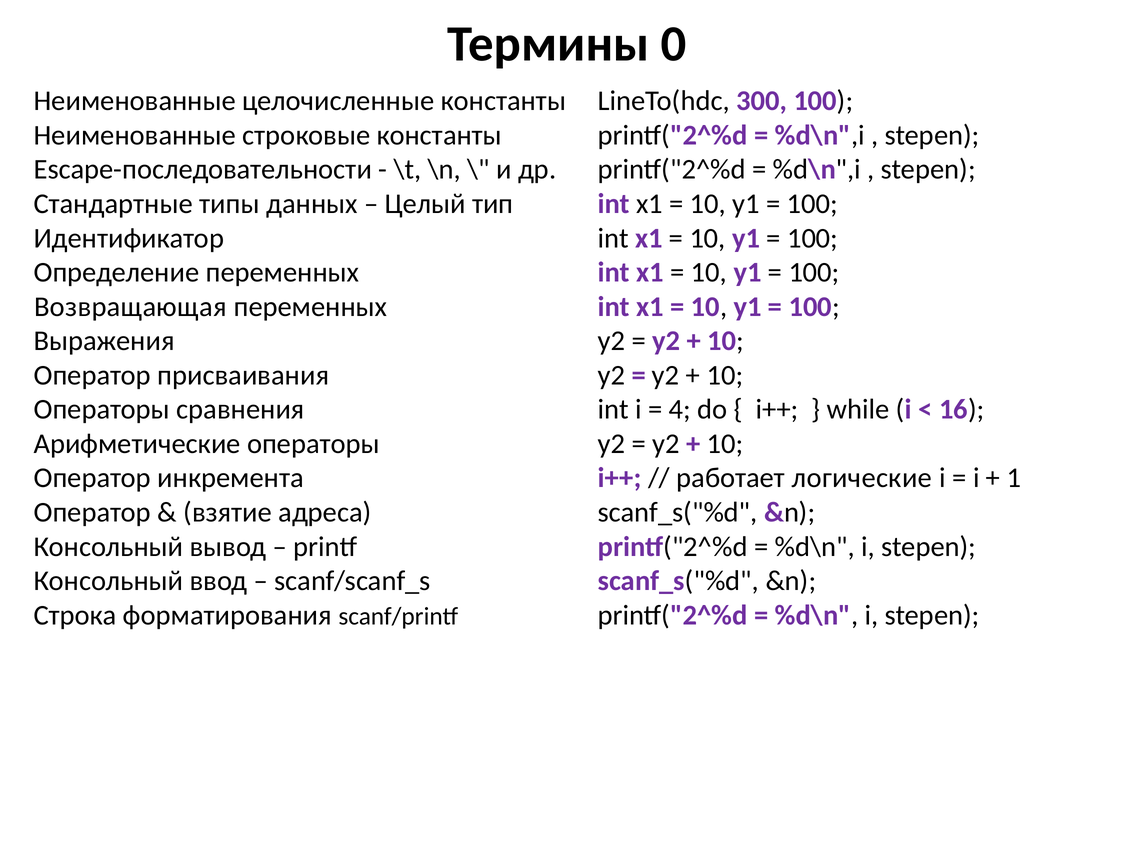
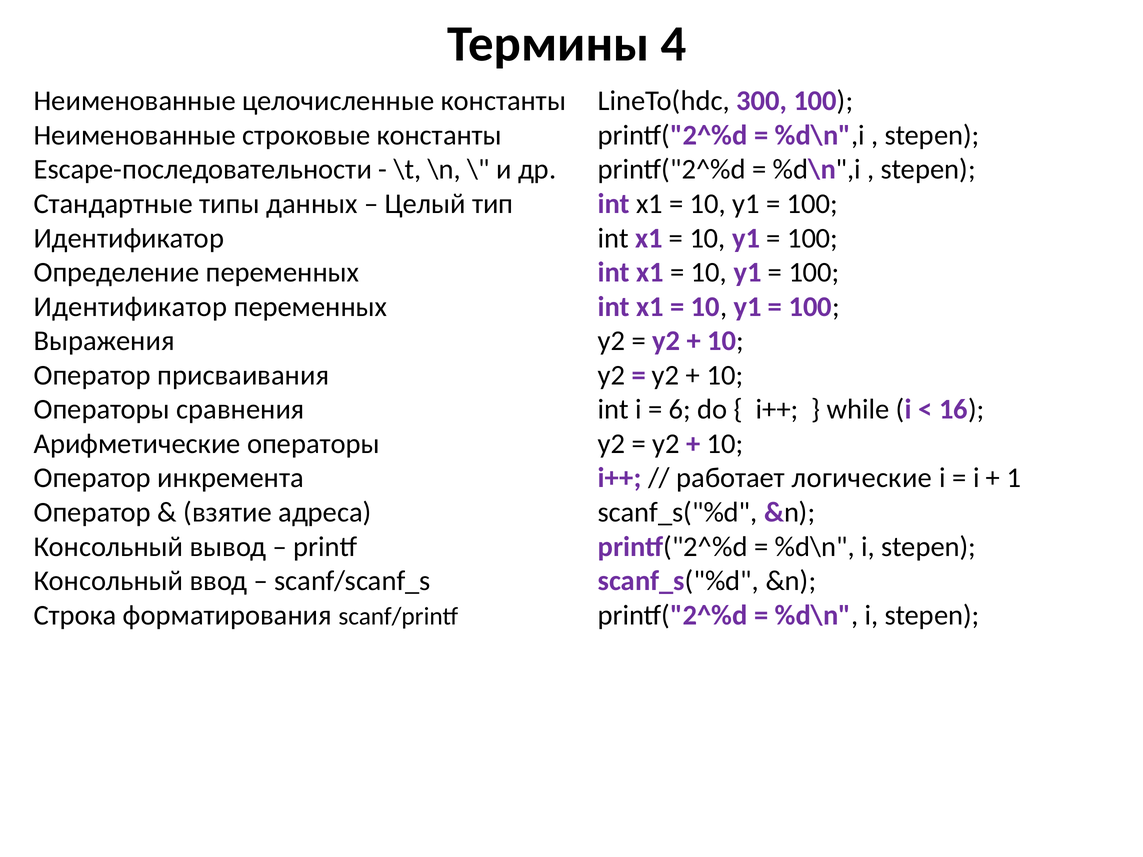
0: 0 -> 4
Возвращающая at (130, 307): Возвращающая -> Идентификатор
4: 4 -> 6
